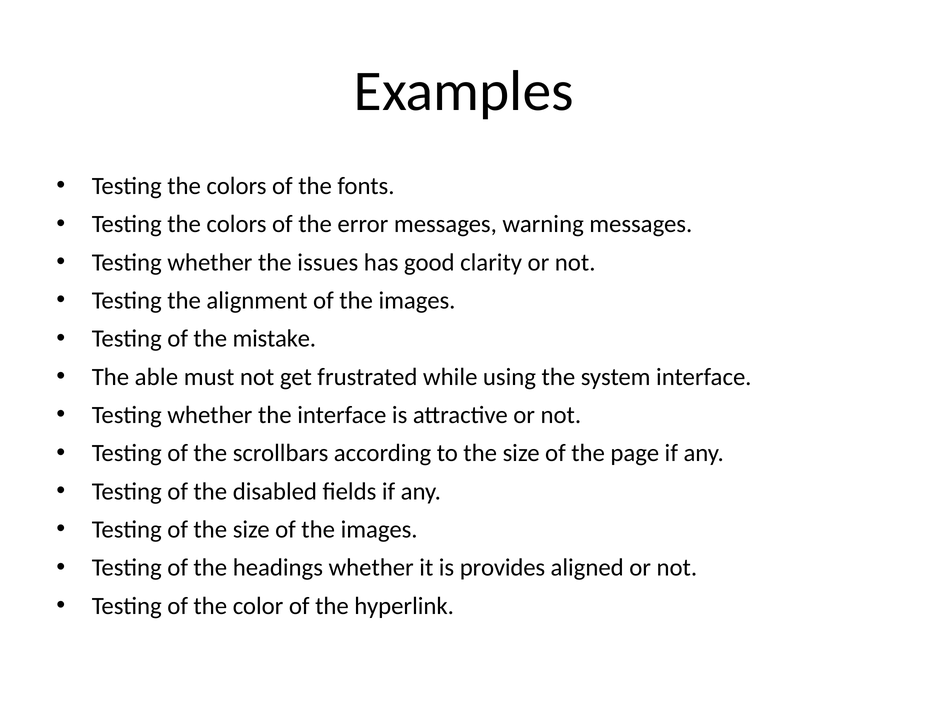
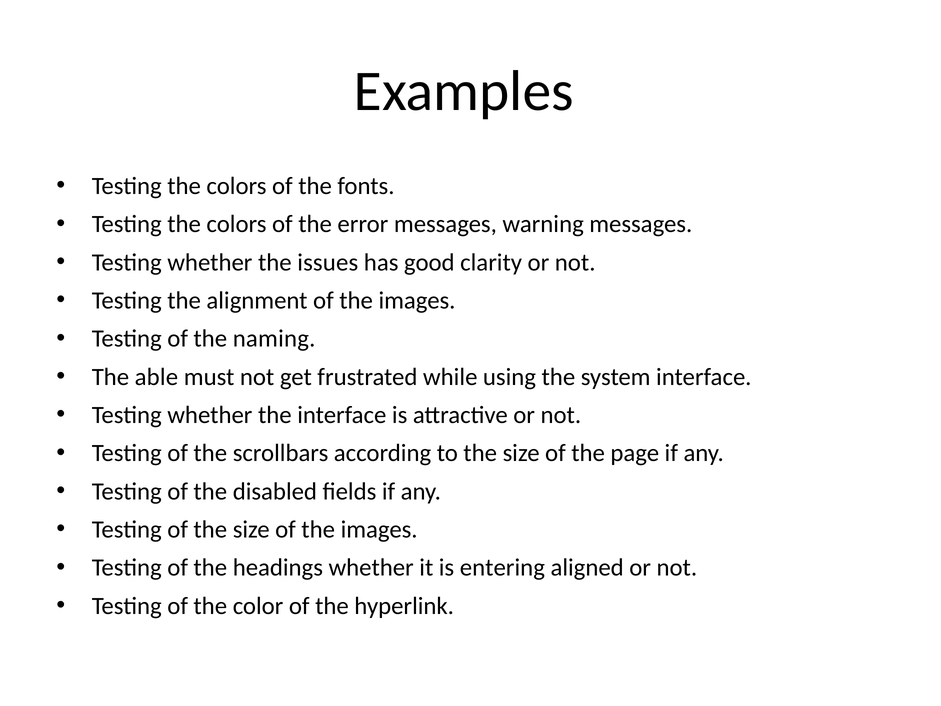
mistake: mistake -> naming
provides: provides -> entering
